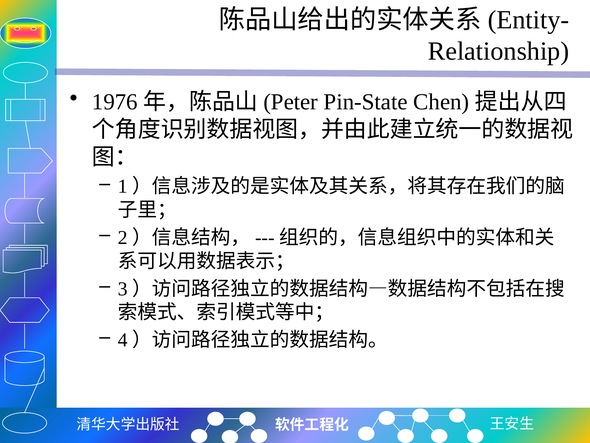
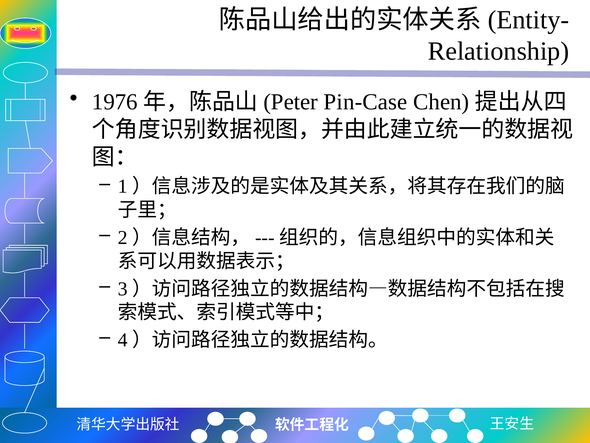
Pin-State: Pin-State -> Pin-Case
